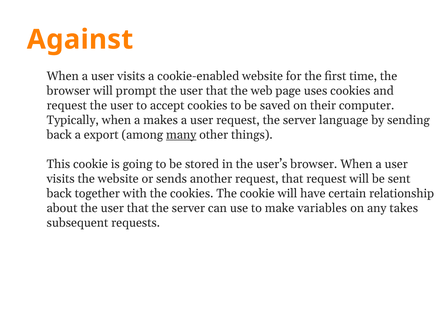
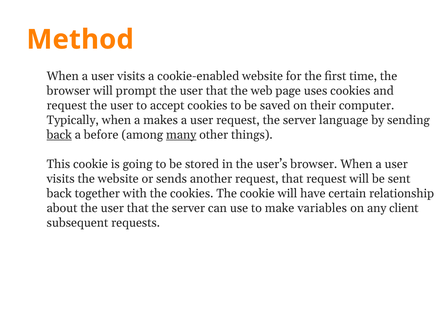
Against: Against -> Method
back at (59, 135) underline: none -> present
export: export -> before
takes: takes -> client
